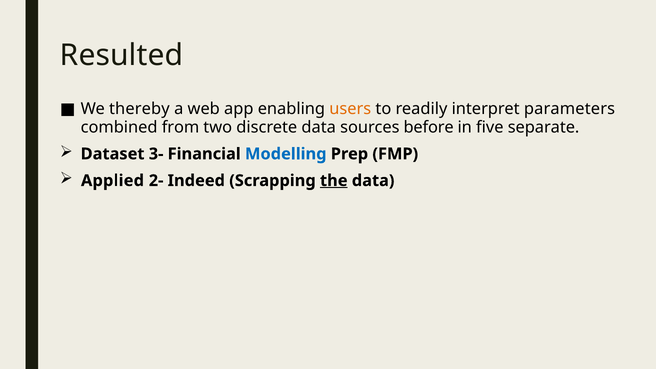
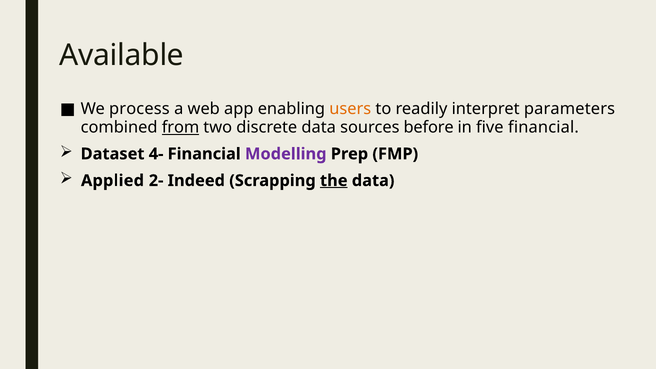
Resulted: Resulted -> Available
thereby: thereby -> process
from underline: none -> present
five separate: separate -> financial
3-: 3- -> 4-
Modelling colour: blue -> purple
